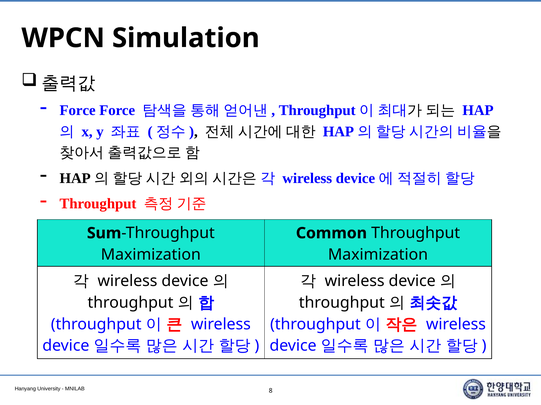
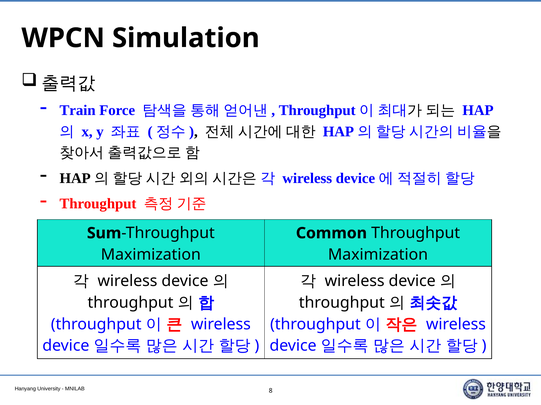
Force at (78, 111): Force -> Train
